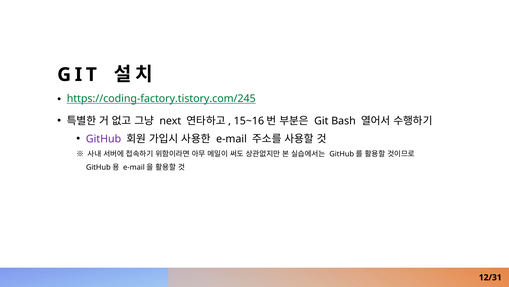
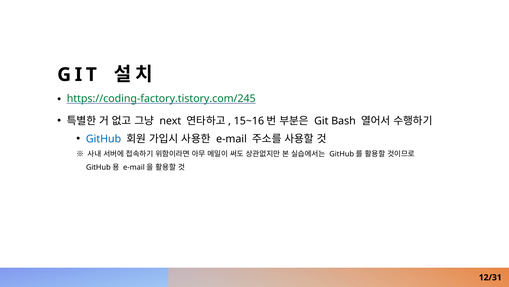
GitHub colour: purple -> blue
